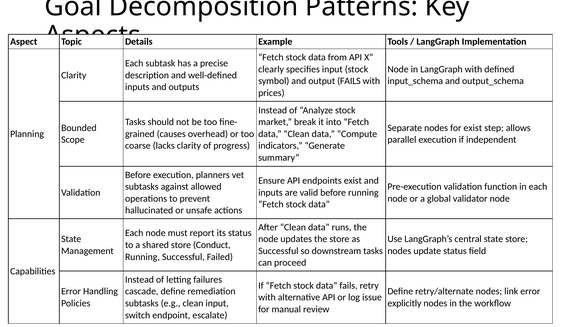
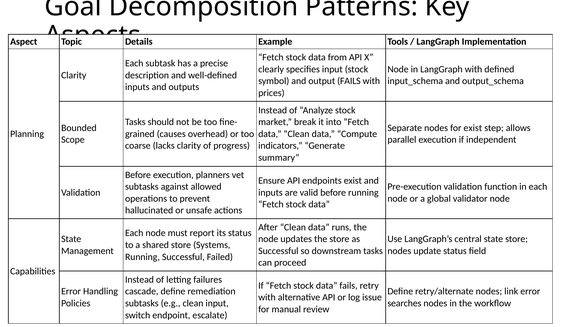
Conduct: Conduct -> Systems
explicitly: explicitly -> searches
